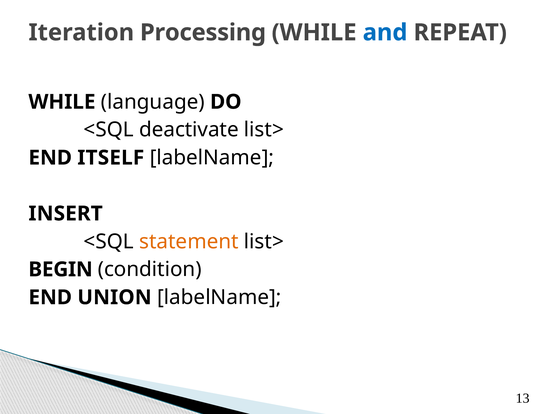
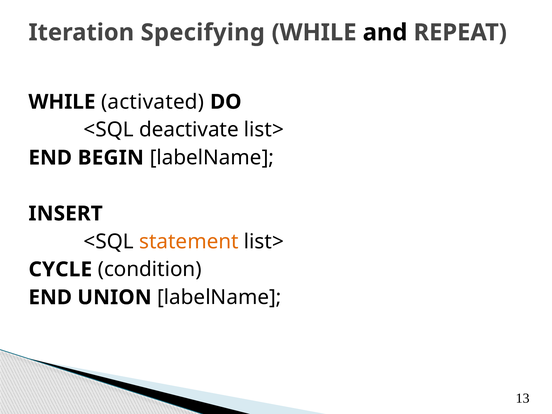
Processing: Processing -> Specifying
and colour: blue -> black
language: language -> activated
ITSELF: ITSELF -> BEGIN
BEGIN: BEGIN -> CYCLE
